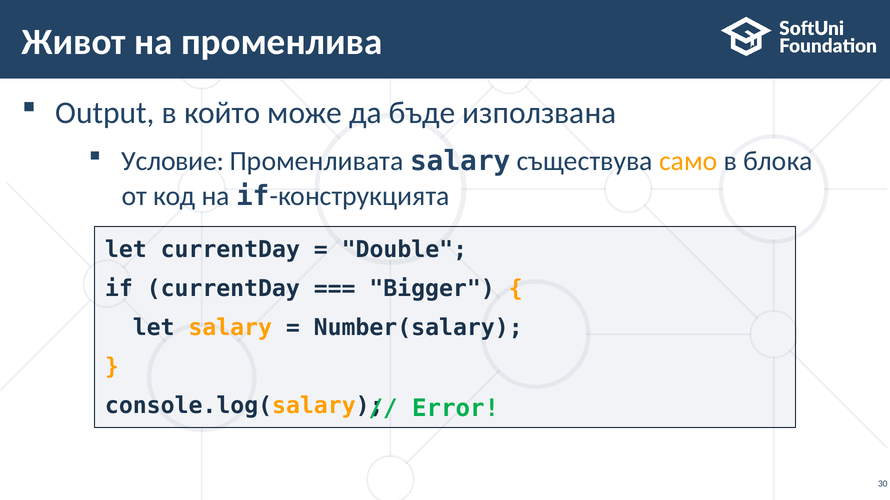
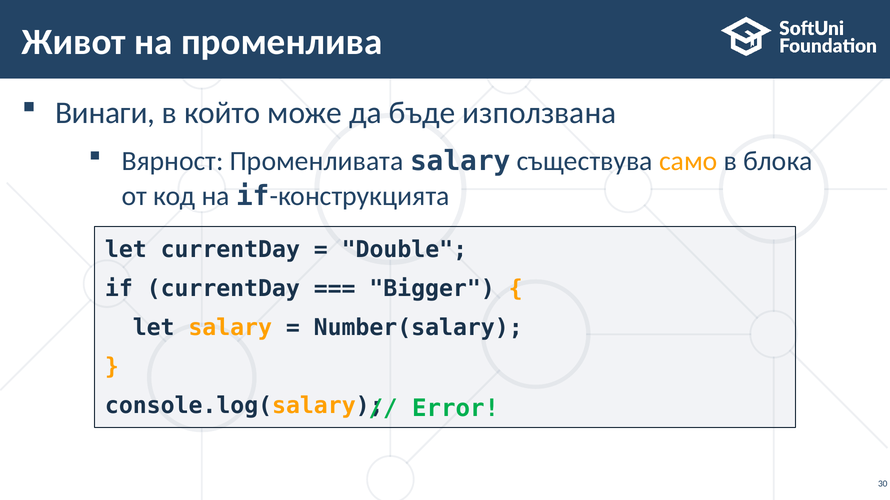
Output: Output -> Винаги
Условие: Условие -> Вярност
